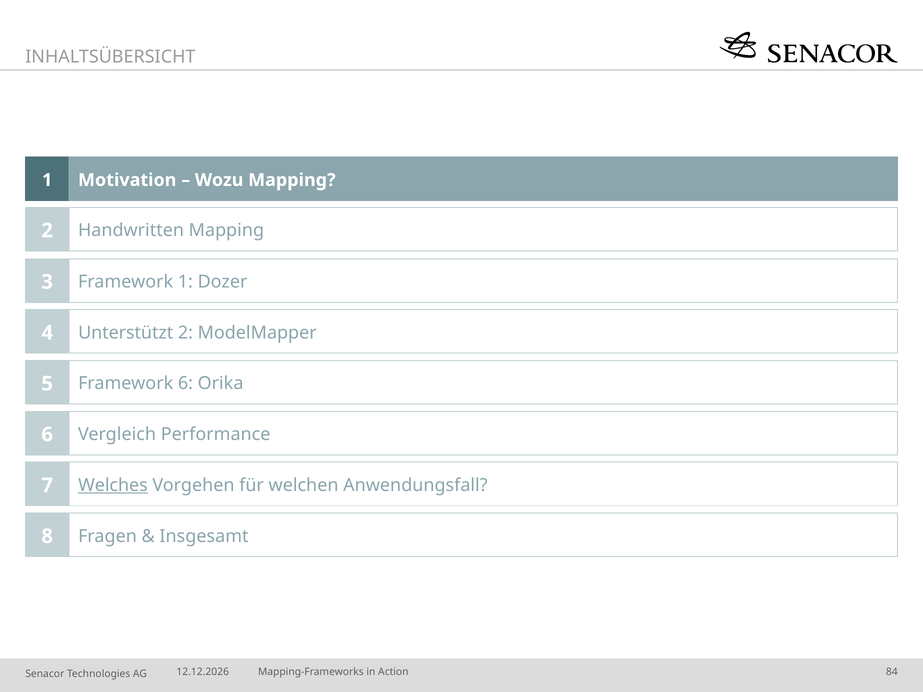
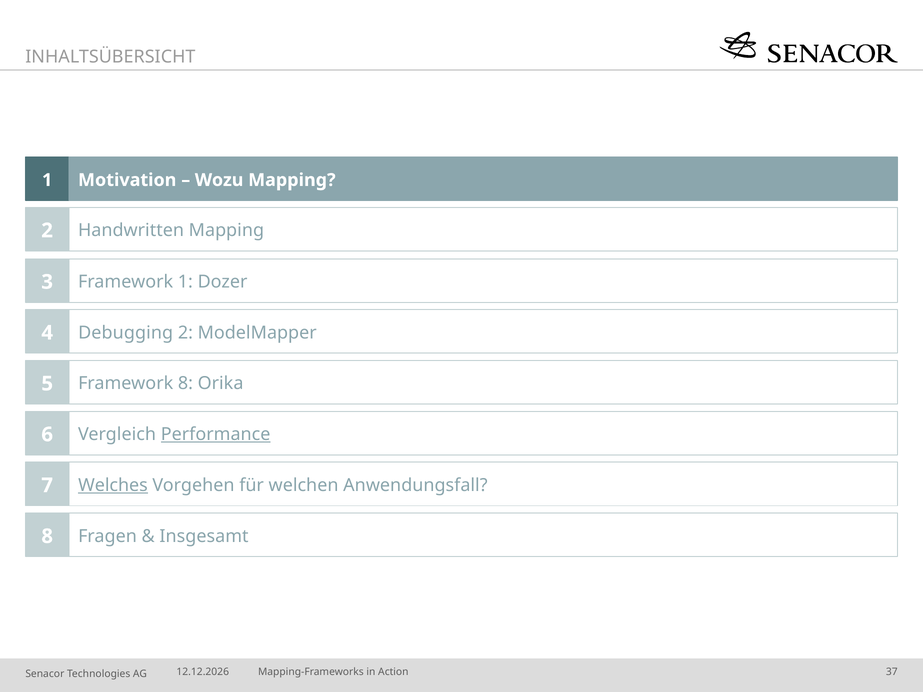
Unterstützt: Unterstützt -> Debugging
Framework 6: 6 -> 8
Performance underline: none -> present
84: 84 -> 37
